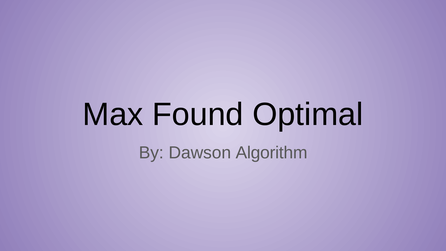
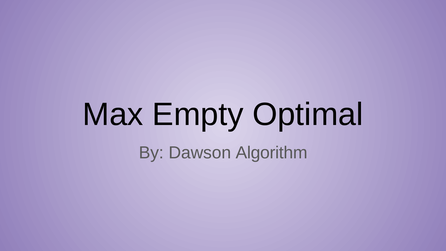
Found: Found -> Empty
